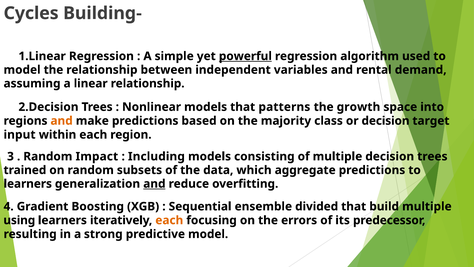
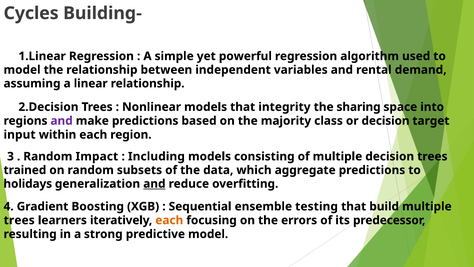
powerful underline: present -> none
patterns: patterns -> integrity
growth: growth -> sharing
and at (62, 121) colour: orange -> purple
learners at (28, 184): learners -> holidays
divided: divided -> testing
using at (19, 220): using -> trees
